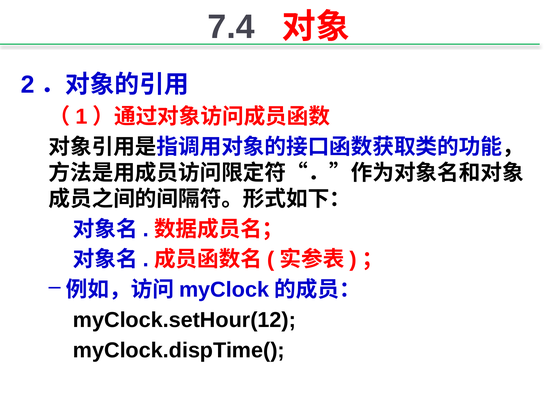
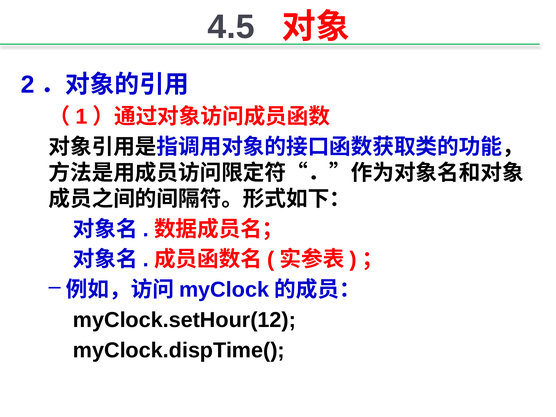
7.4: 7.4 -> 4.5
